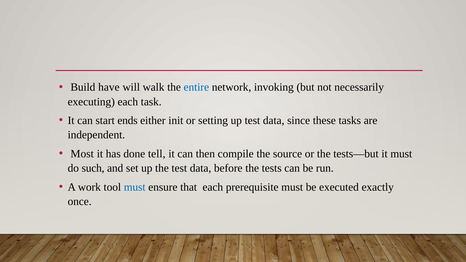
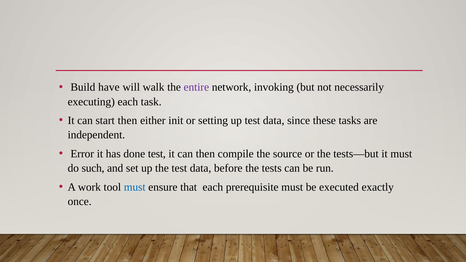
entire colour: blue -> purple
start ends: ends -> then
Most: Most -> Error
done tell: tell -> test
